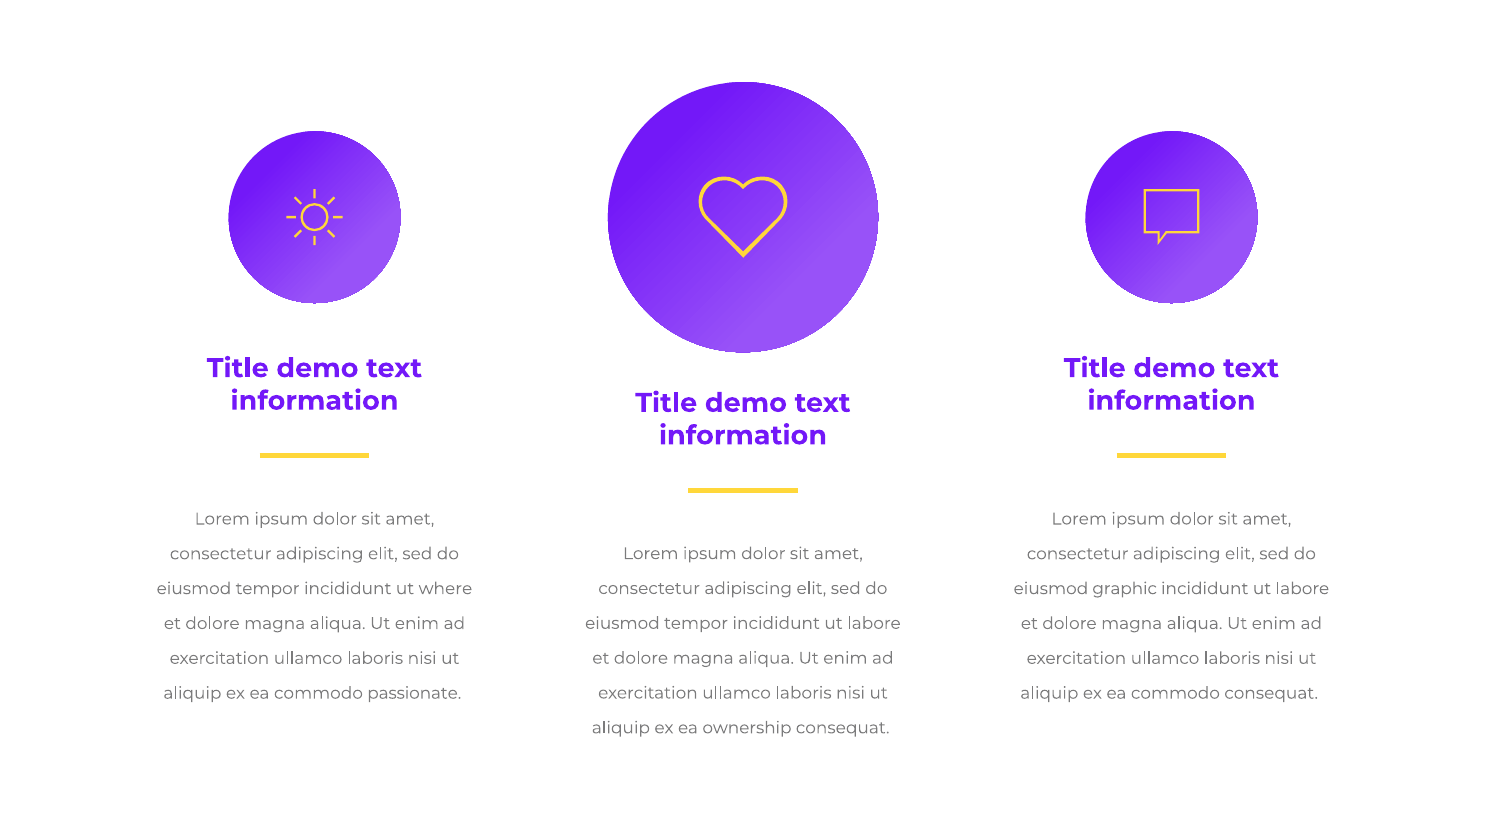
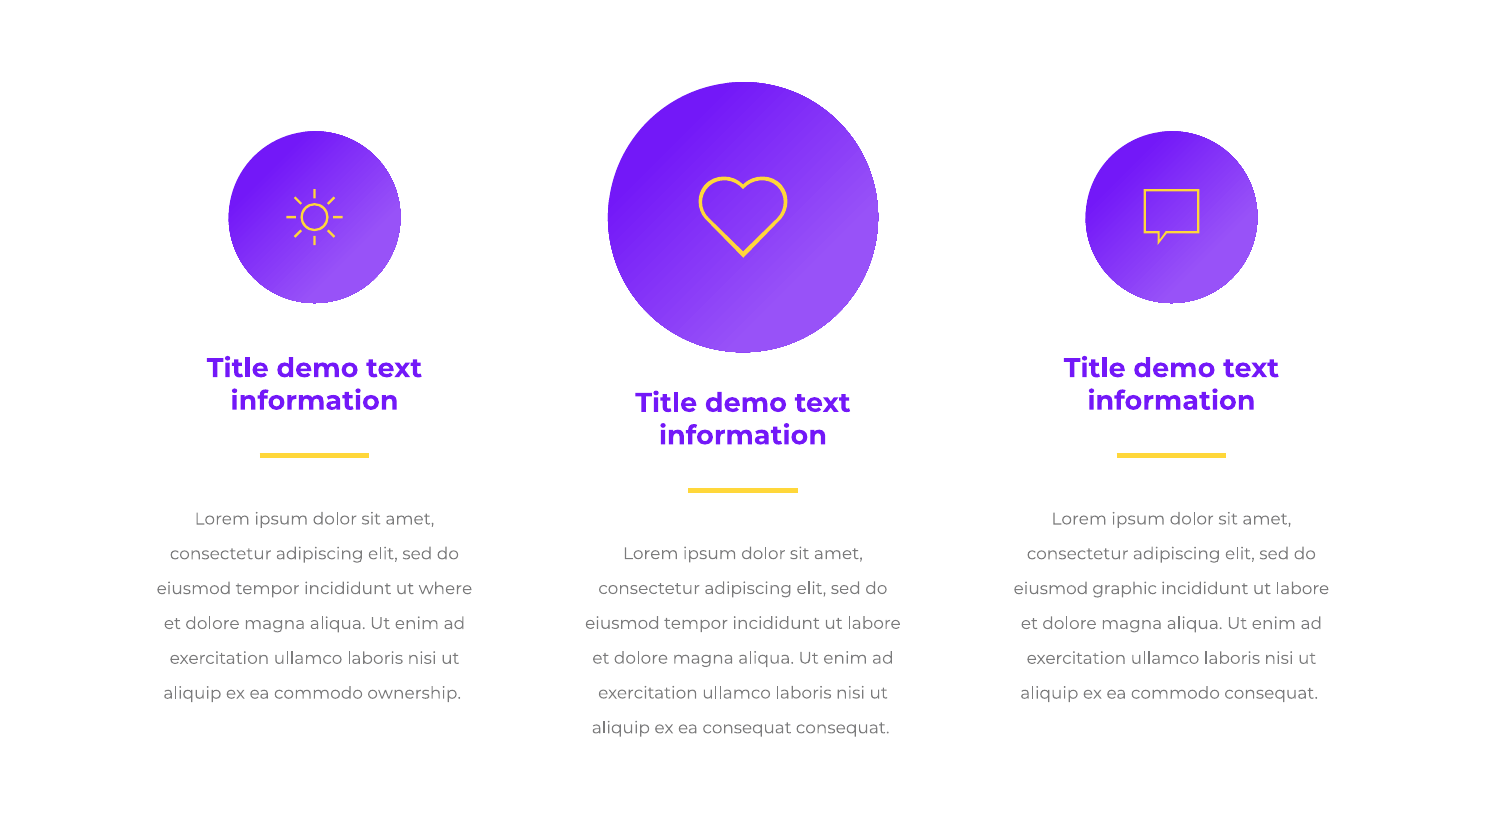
passionate: passionate -> ownership
ea ownership: ownership -> consequat
